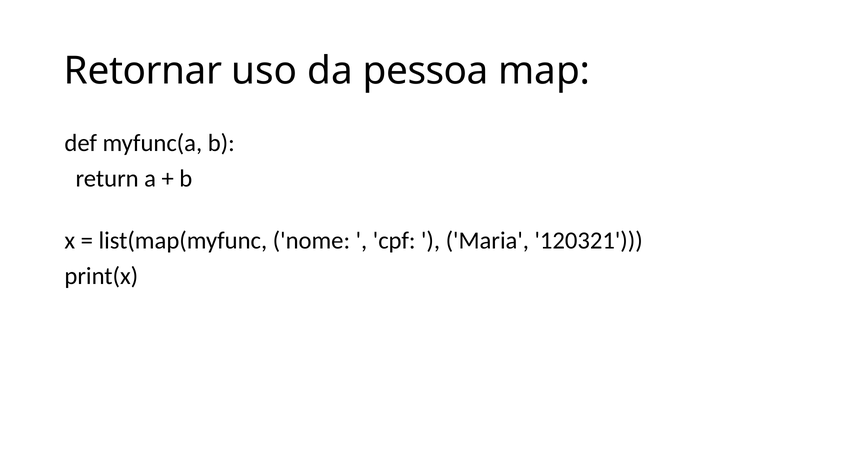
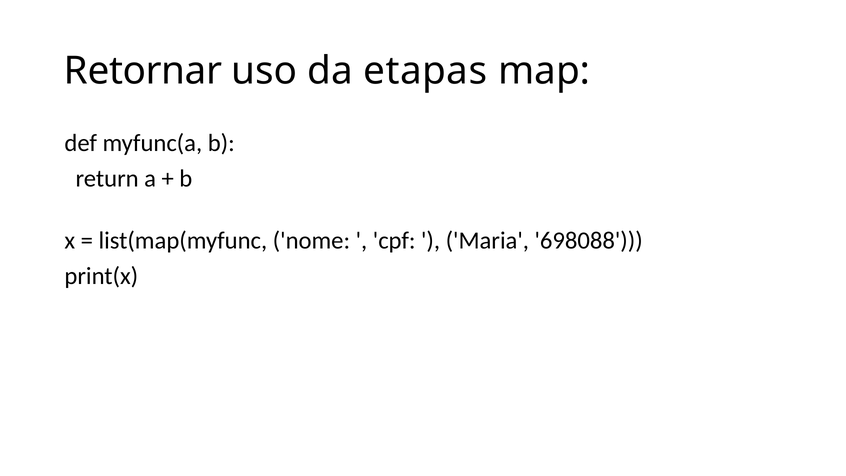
pessoa: pessoa -> etapas
120321: 120321 -> 698088
